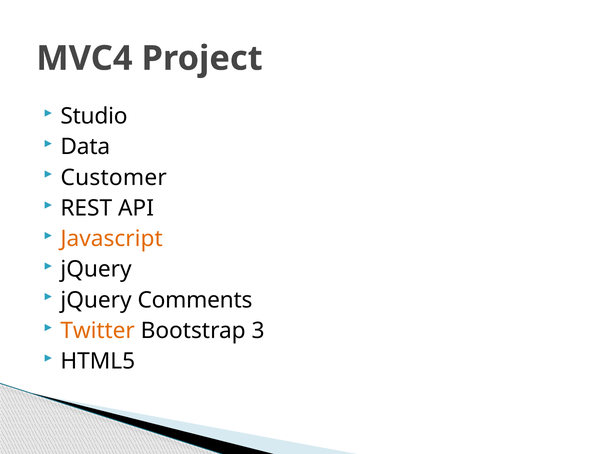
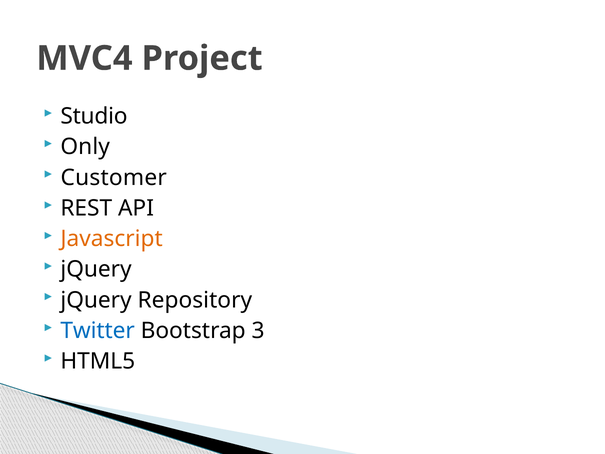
Data: Data -> Only
Comments: Comments -> Repository
Twitter colour: orange -> blue
